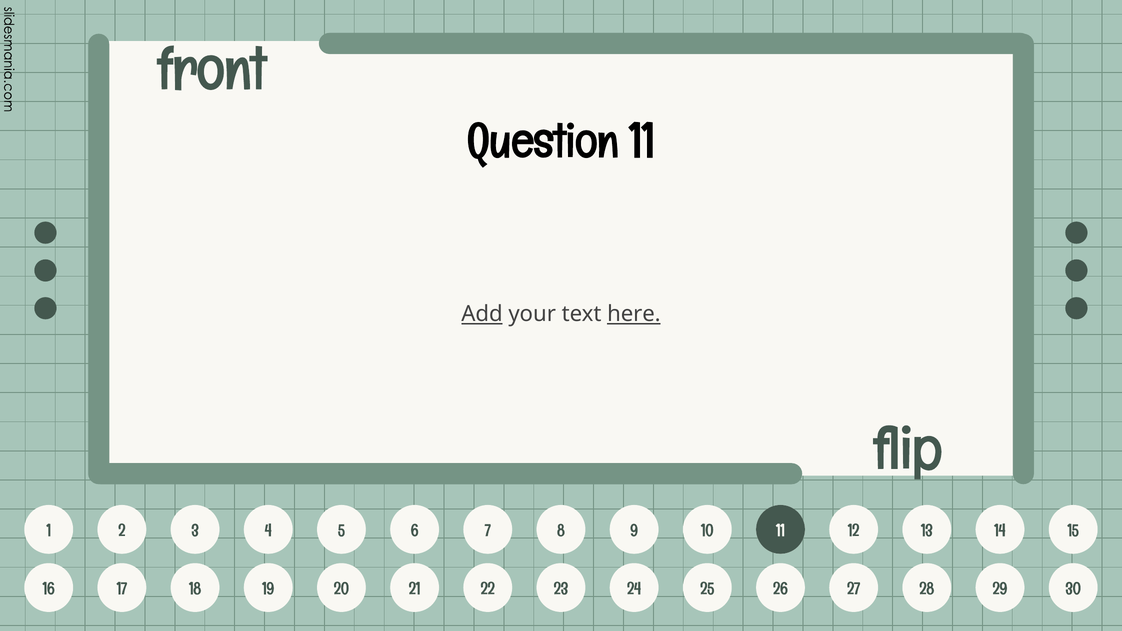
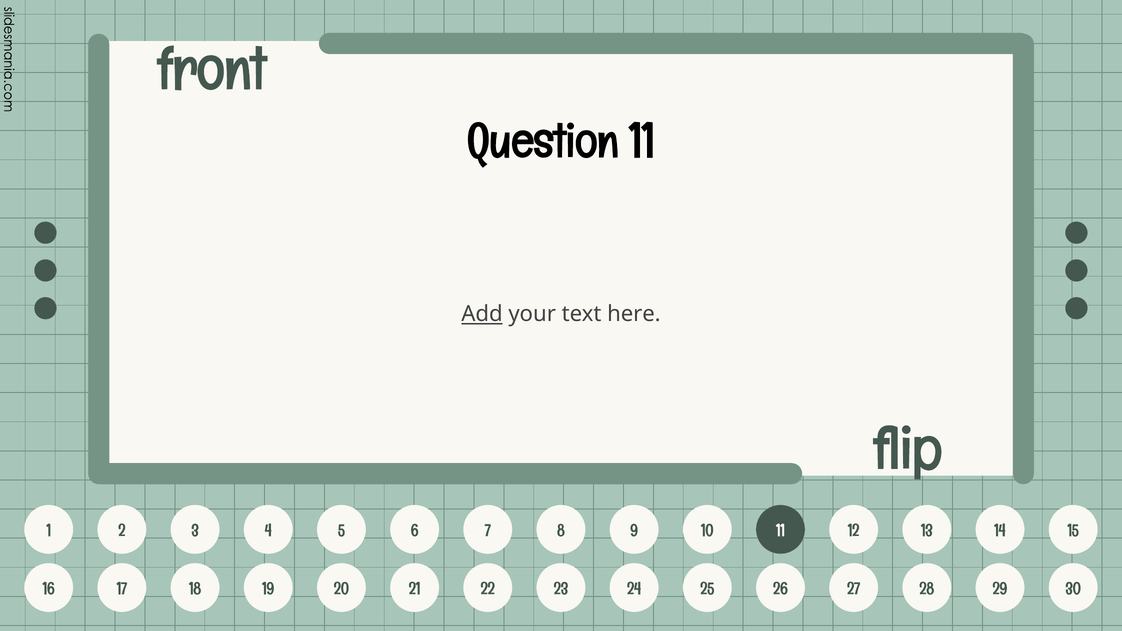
here underline: present -> none
